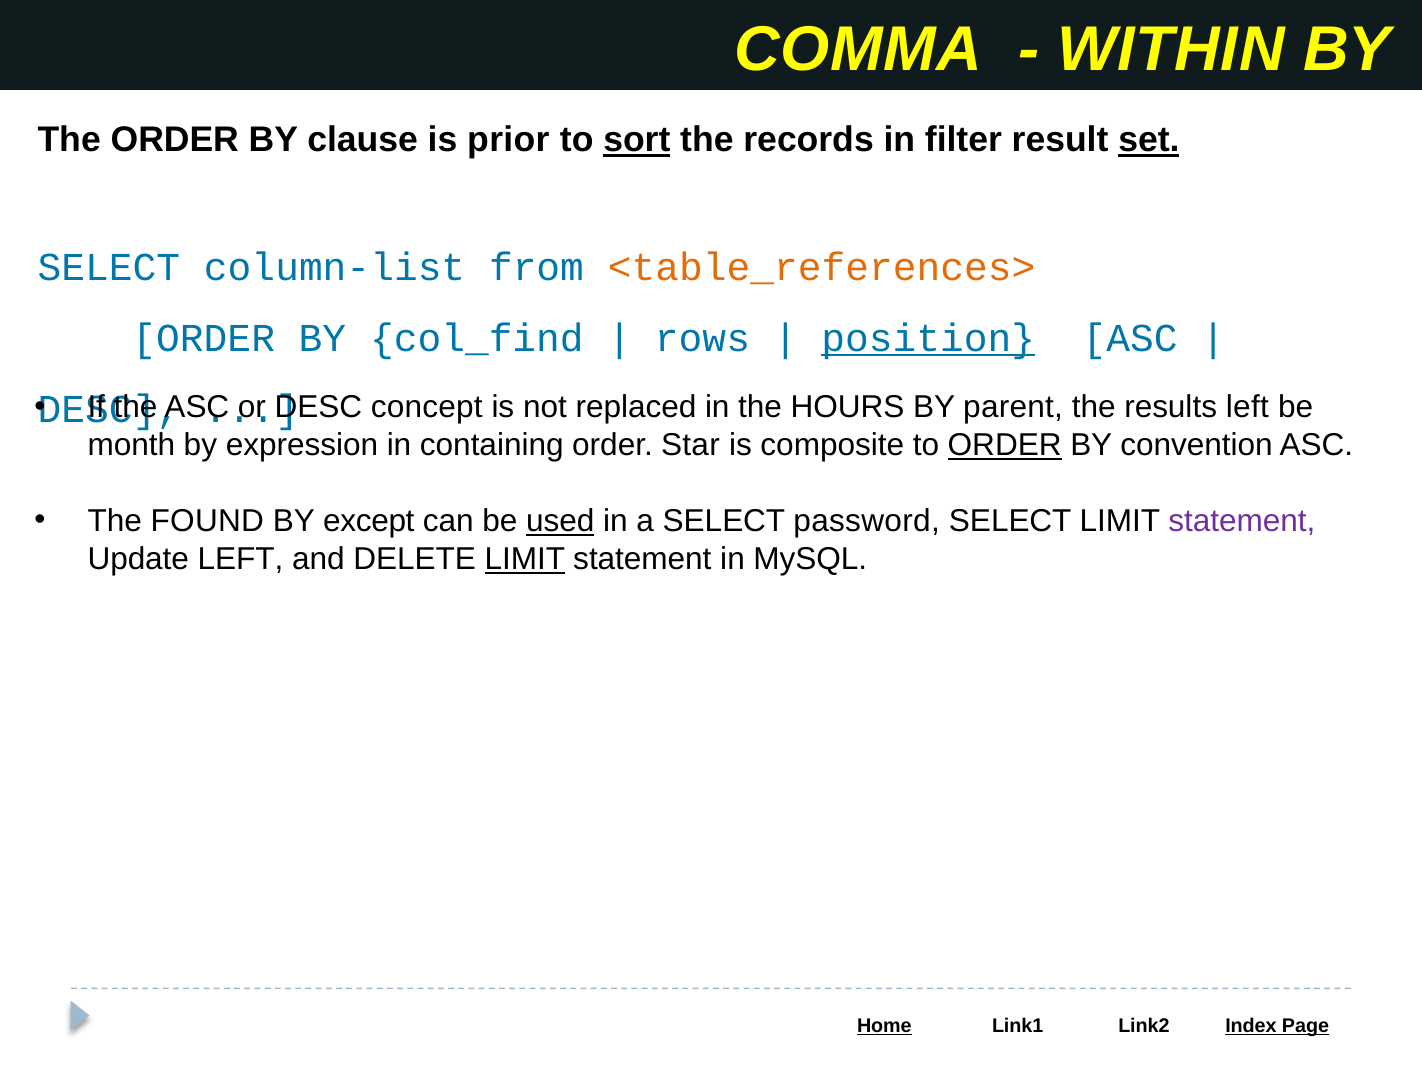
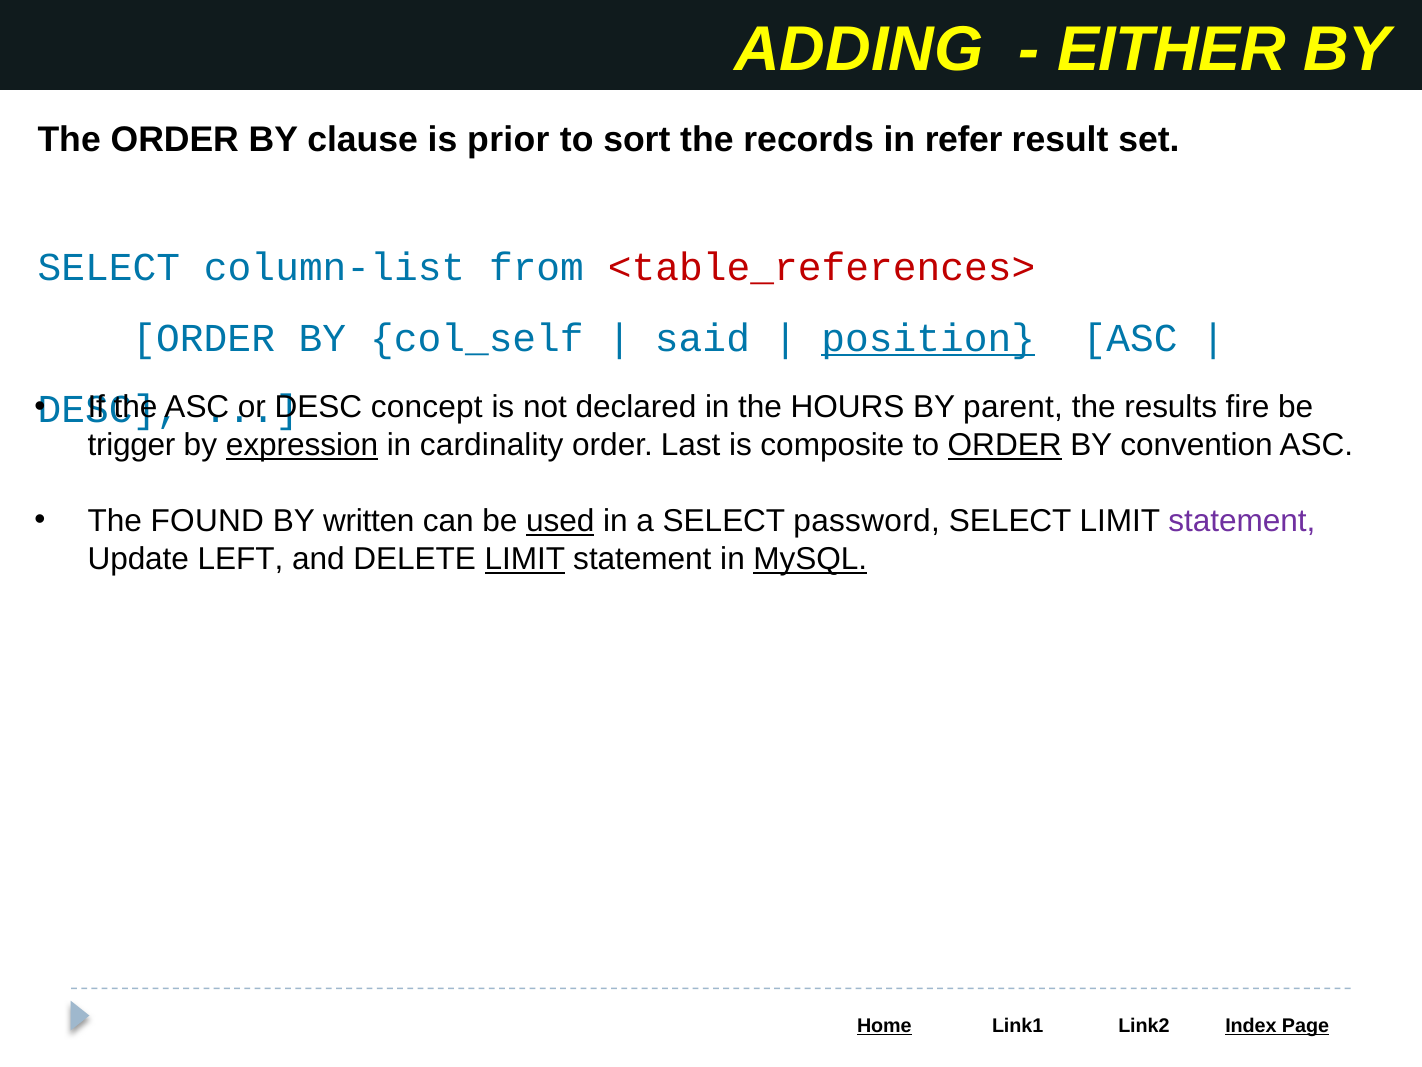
COMMA: COMMA -> ADDING
WITHIN: WITHIN -> EITHER
sort underline: present -> none
filter: filter -> refer
set underline: present -> none
<table_references> colour: orange -> red
col_find: col_find -> col_self
rows: rows -> said
replaced: replaced -> declared
results left: left -> fire
month: month -> trigger
expression underline: none -> present
containing: containing -> cardinality
Star: Star -> Last
except: except -> written
MySQL underline: none -> present
